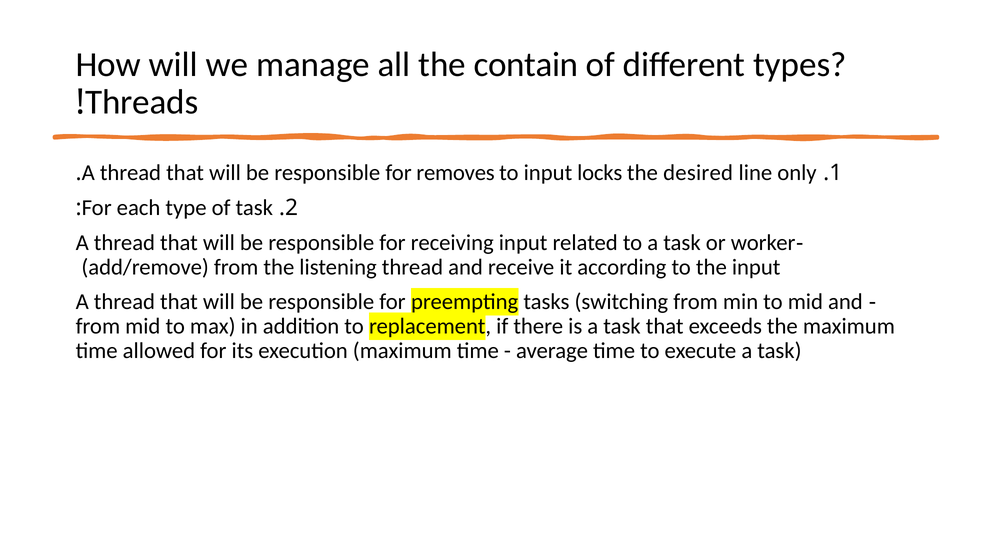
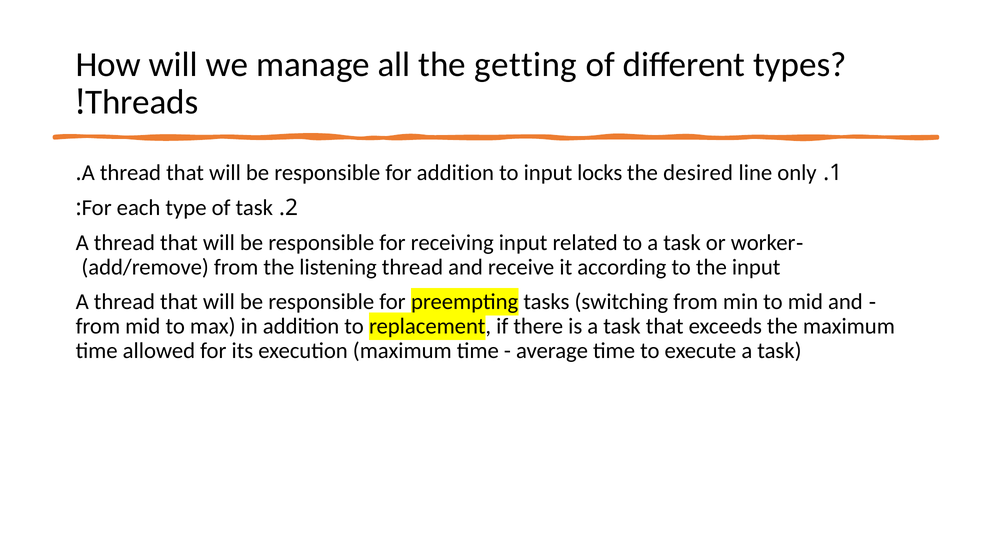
contain: contain -> getting
for removes: removes -> addition
